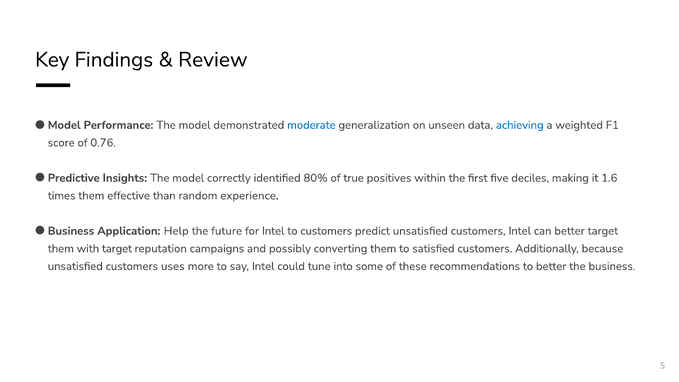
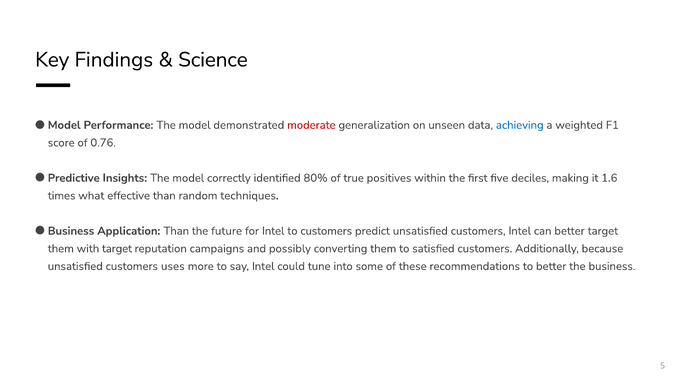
Review: Review -> Science
moderate colour: blue -> red
times them: them -> what
experience: experience -> techniques
Application Help: Help -> Than
